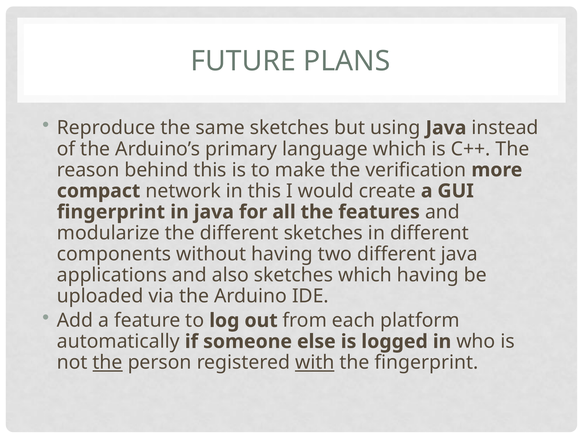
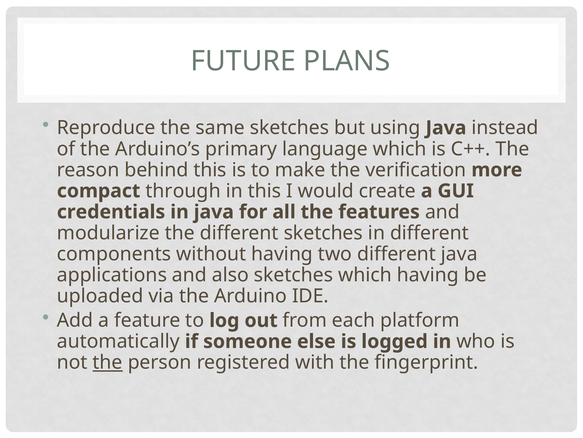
network: network -> through
fingerprint at (111, 212): fingerprint -> credentials
with underline: present -> none
